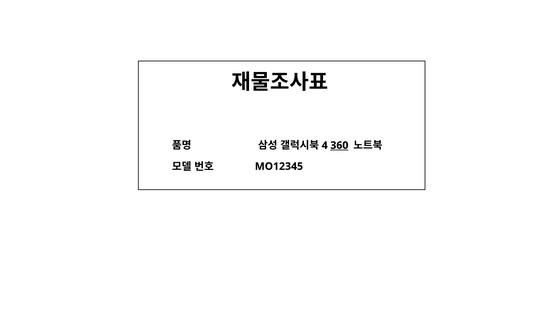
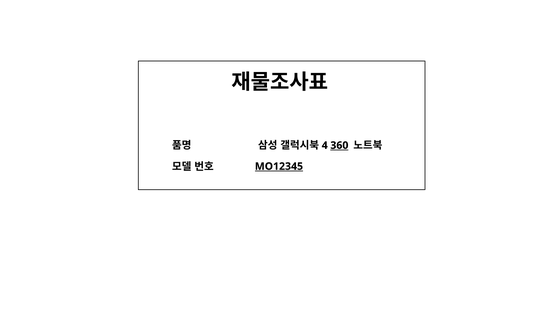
MO12345 underline: none -> present
